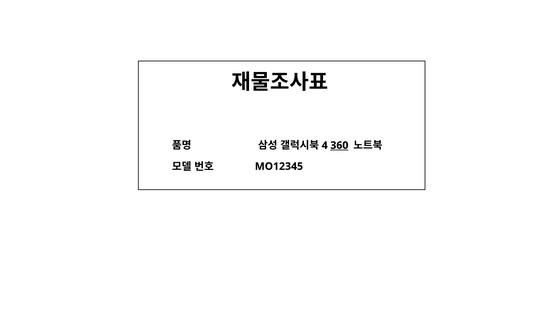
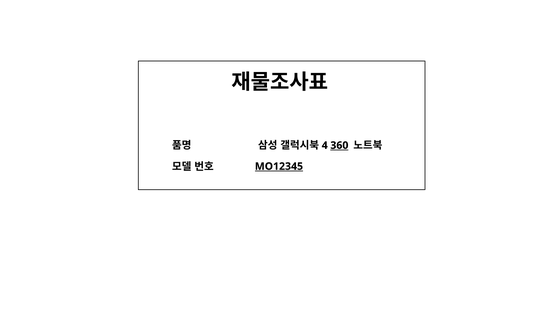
MO12345 underline: none -> present
